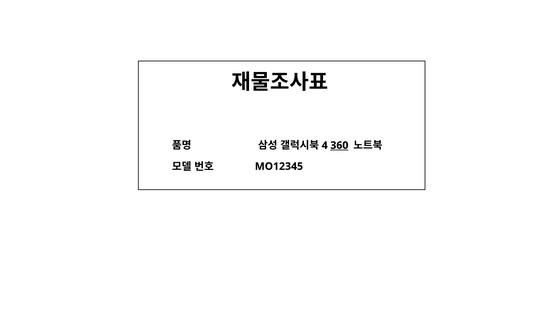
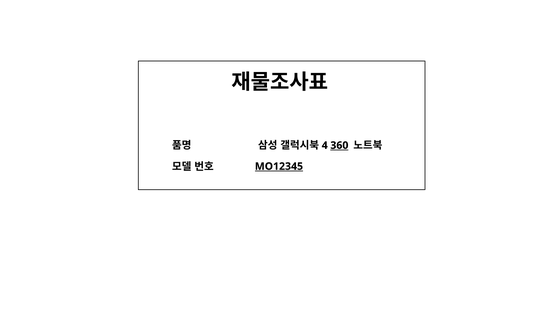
MO12345 underline: none -> present
